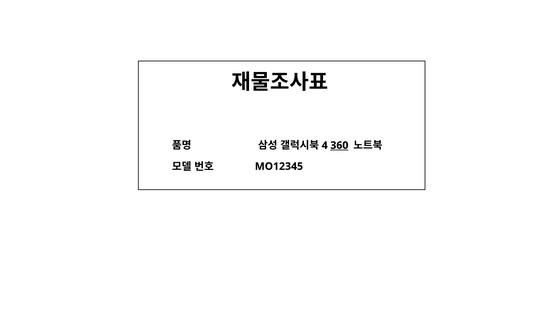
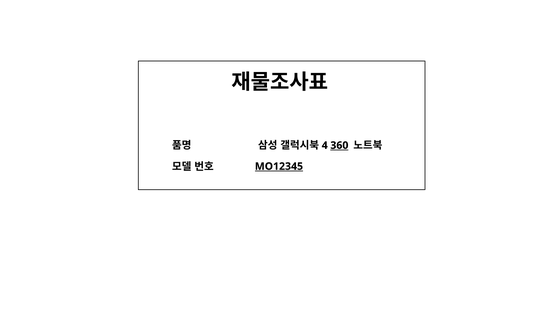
MO12345 underline: none -> present
